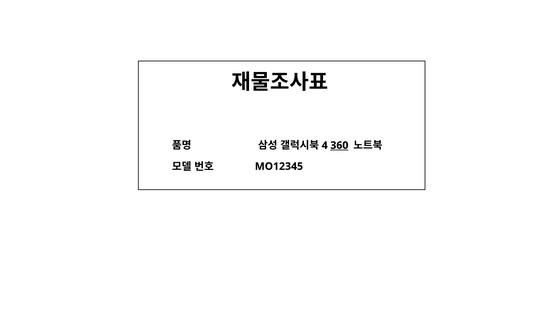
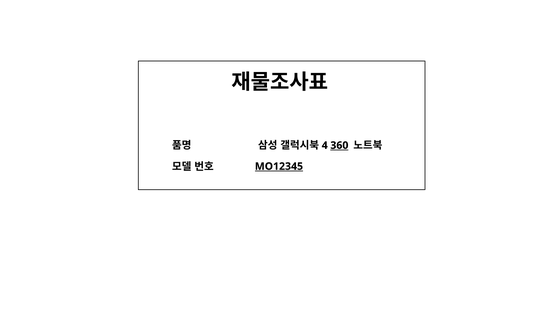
MO12345 underline: none -> present
